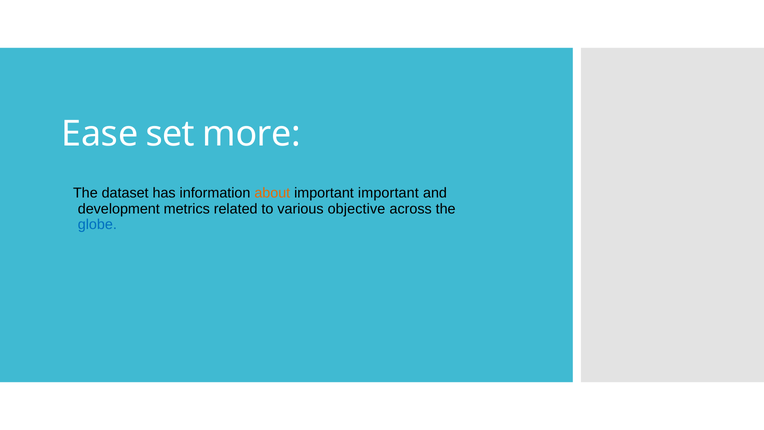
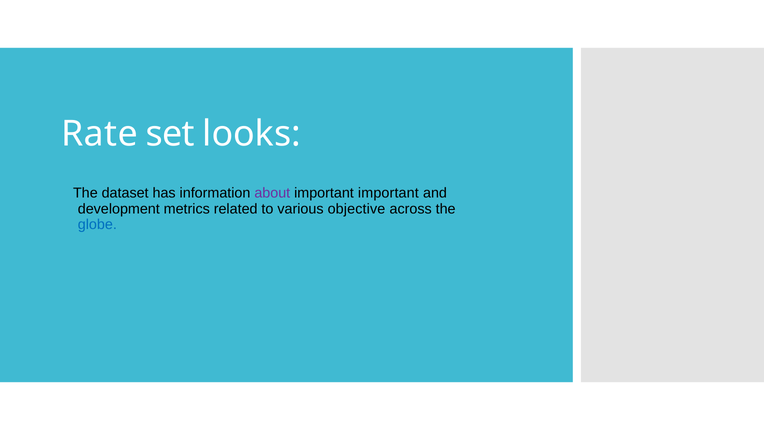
Ease: Ease -> Rate
more: more -> looks
about colour: orange -> purple
